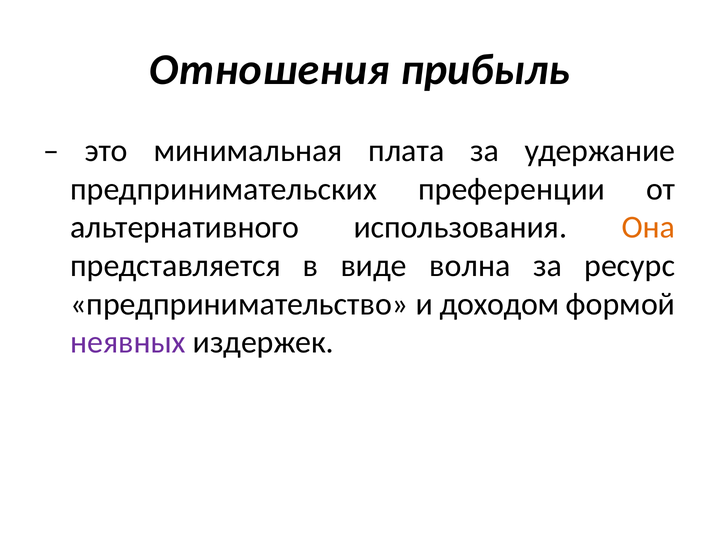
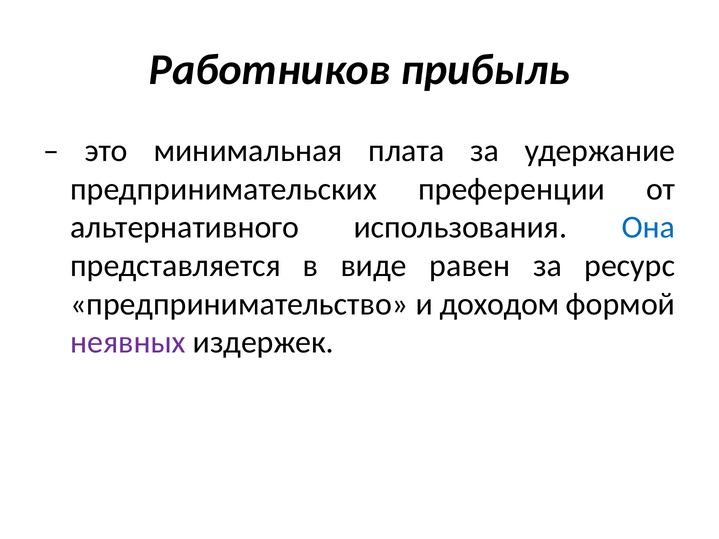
Отношения: Отношения -> Работников
Она colour: orange -> blue
волна: волна -> равен
